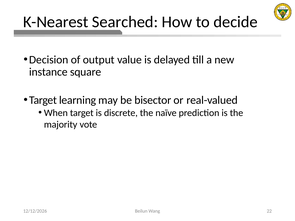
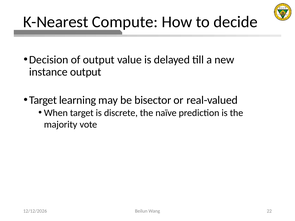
Searched: Searched -> Compute
instance square: square -> output
